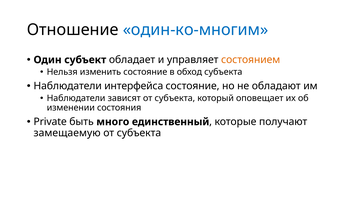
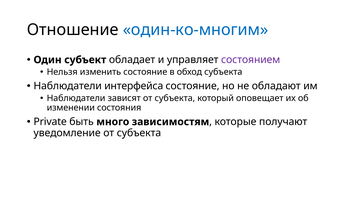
состоянием colour: orange -> purple
единственный: единственный -> зависимостям
замещаемую: замещаемую -> уведомление
